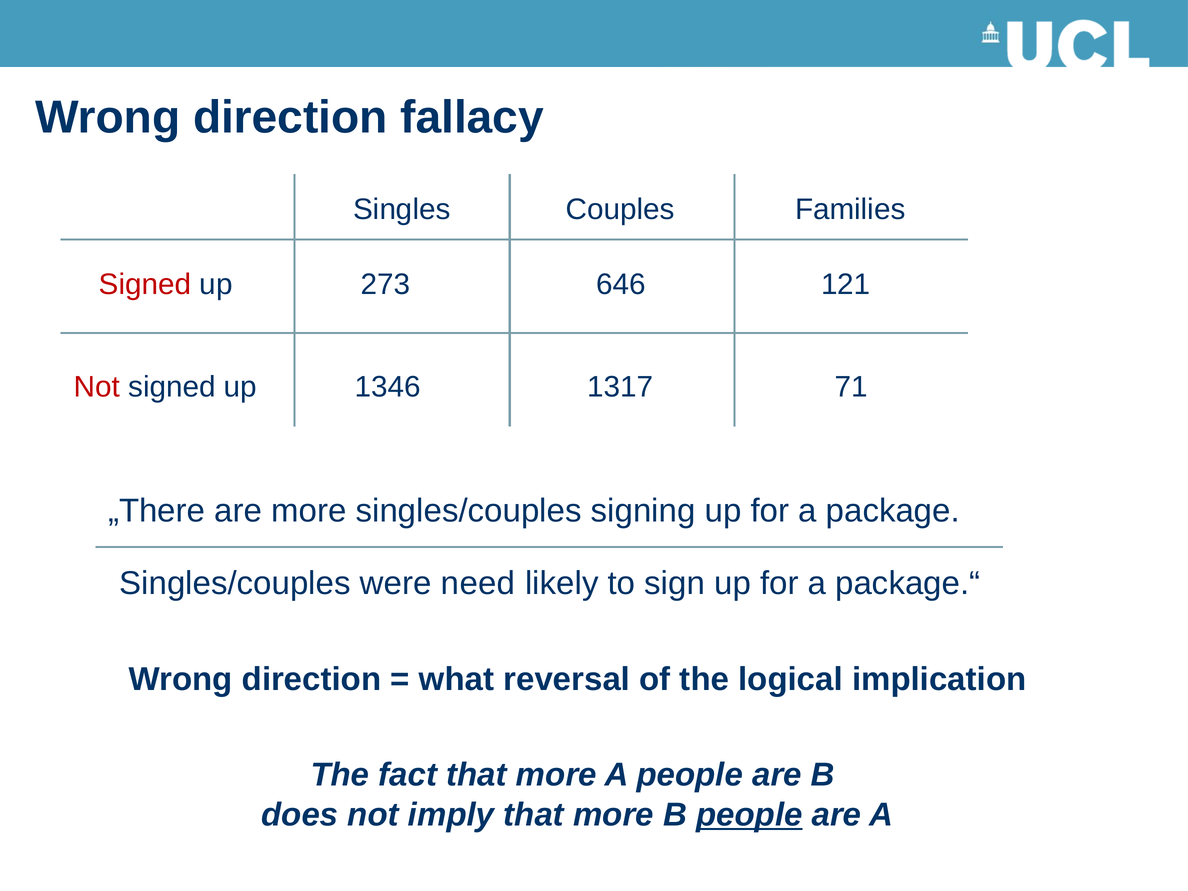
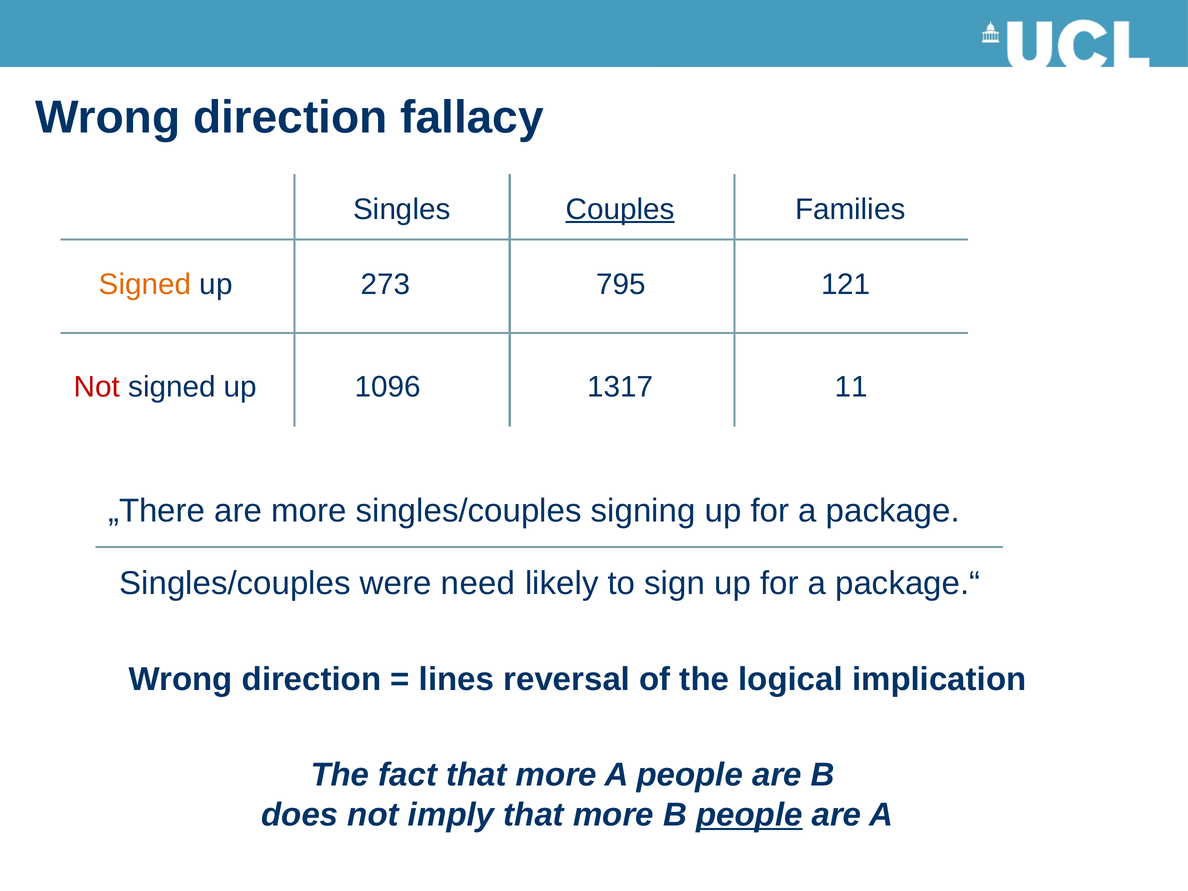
Couples underline: none -> present
Signed at (145, 284) colour: red -> orange
646: 646 -> 795
1346: 1346 -> 1096
71: 71 -> 11
what: what -> lines
